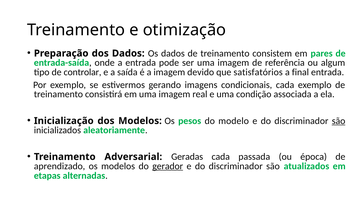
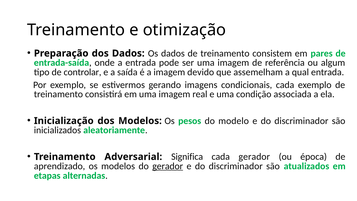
satisfatórios: satisfatórios -> assemelham
final: final -> qual
são at (339, 121) underline: present -> none
Geradas: Geradas -> Significa
cada passada: passada -> gerador
